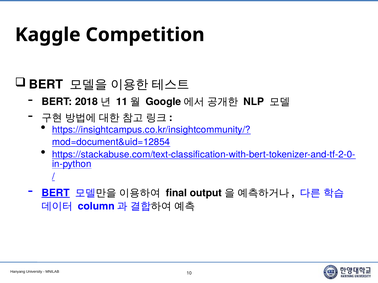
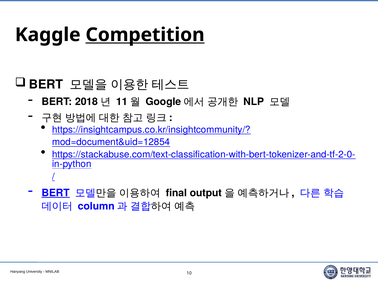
Competition underline: none -> present
